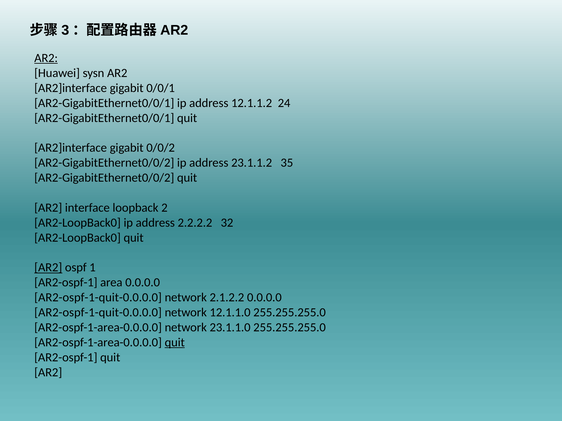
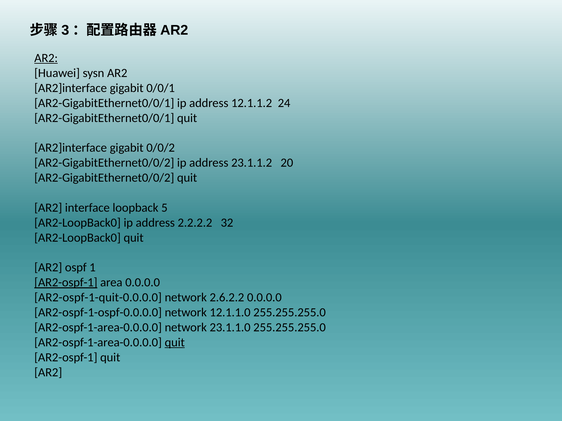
35: 35 -> 20
2: 2 -> 5
AR2 at (48, 268) underline: present -> none
AR2-ospf-1 at (66, 283) underline: none -> present
2.1.2.2: 2.1.2.2 -> 2.6.2.2
AR2-ospf-1-quit-0.0.0.0 at (98, 313): AR2-ospf-1-quit-0.0.0.0 -> AR2-ospf-1-ospf-0.0.0.0
